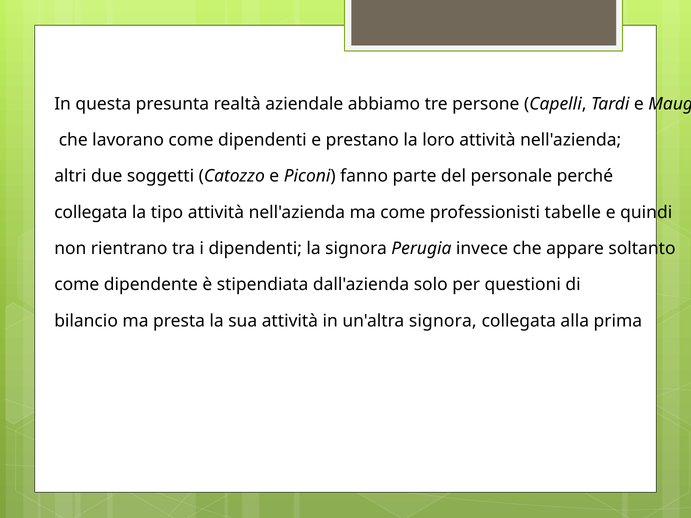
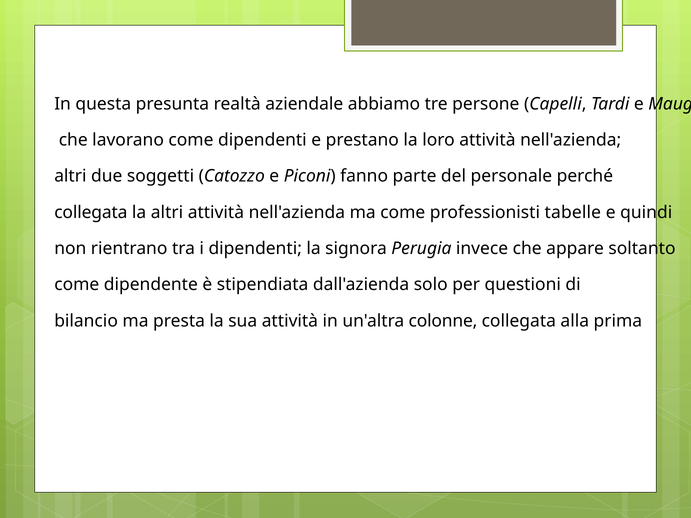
la tipo: tipo -> altri
un'altra signora: signora -> colonne
